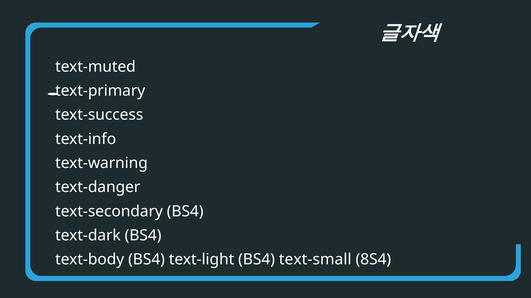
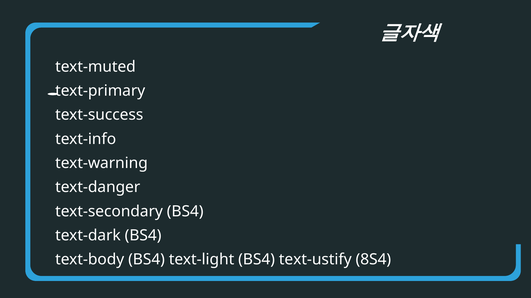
text-small: text-small -> text-ustify
